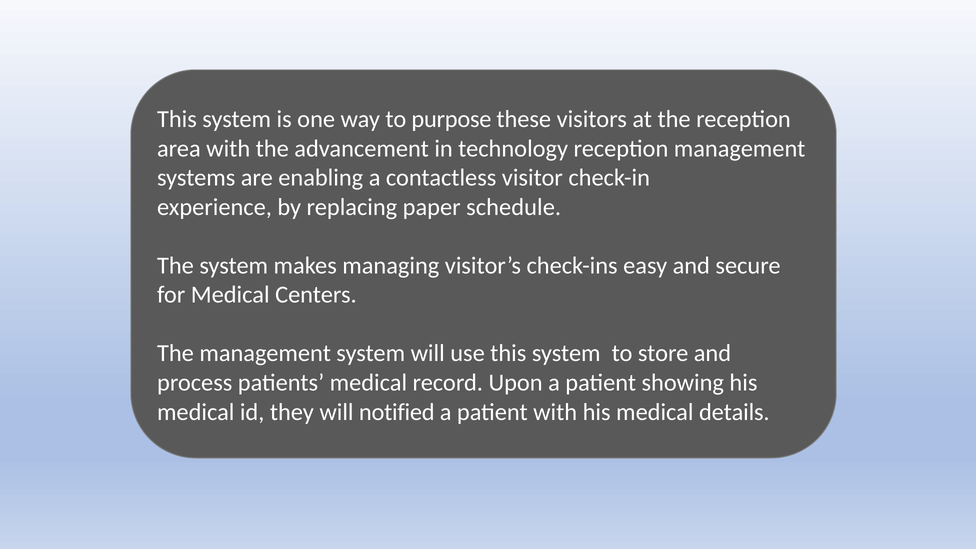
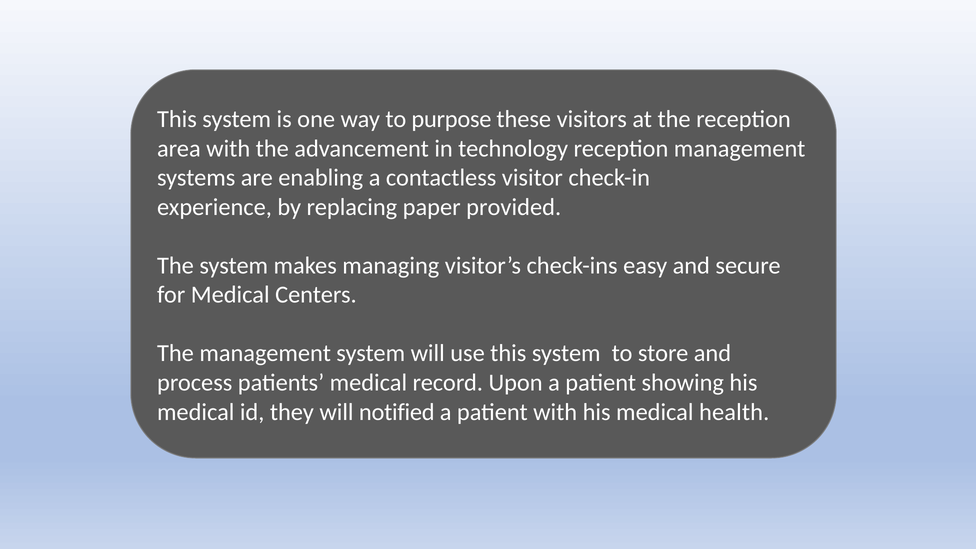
schedule: schedule -> provided
details: details -> health
